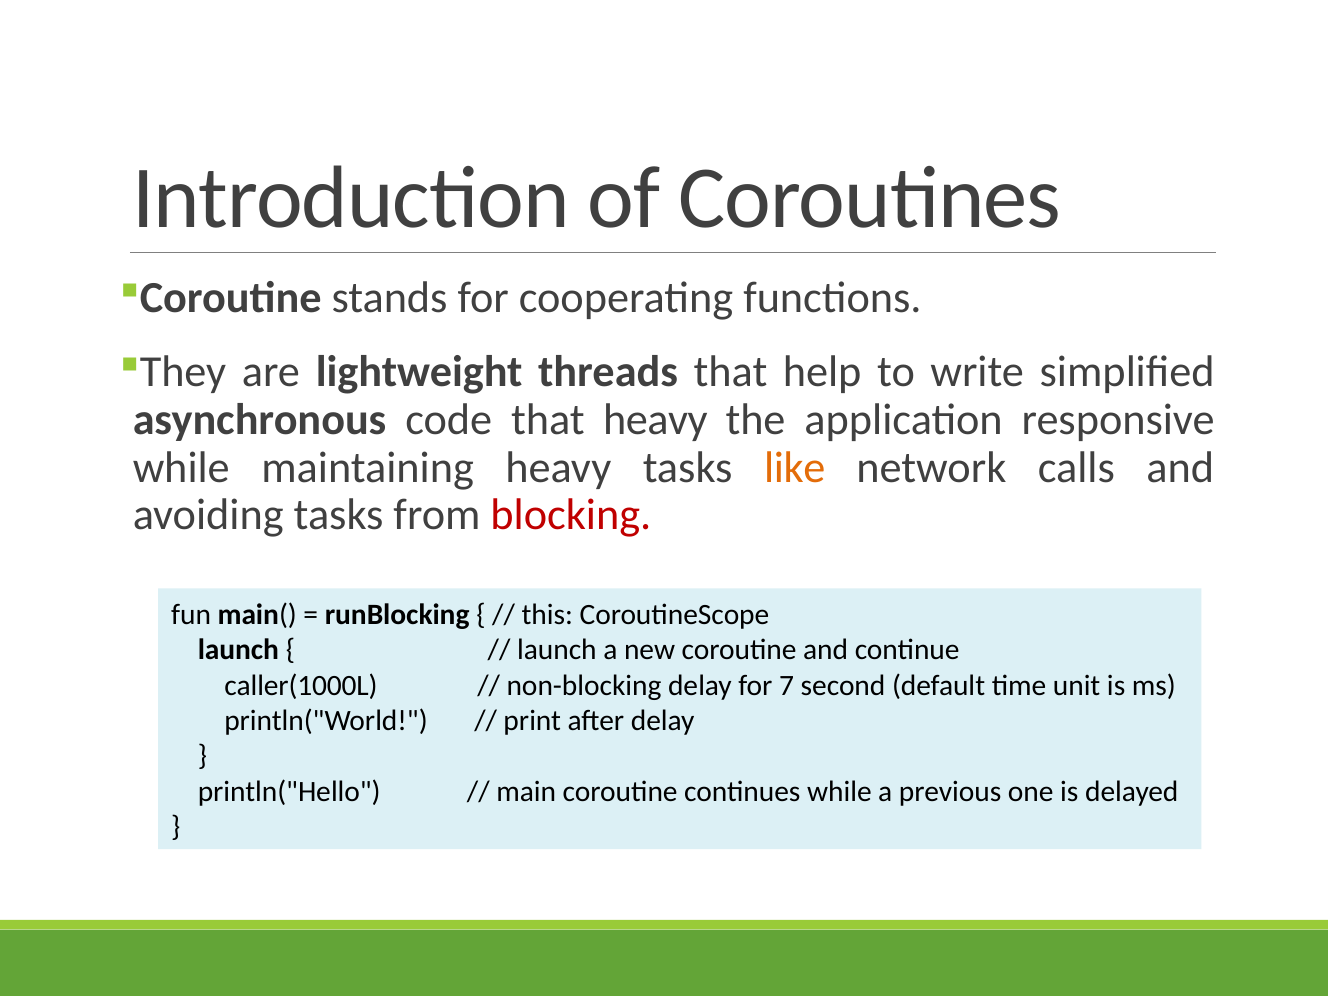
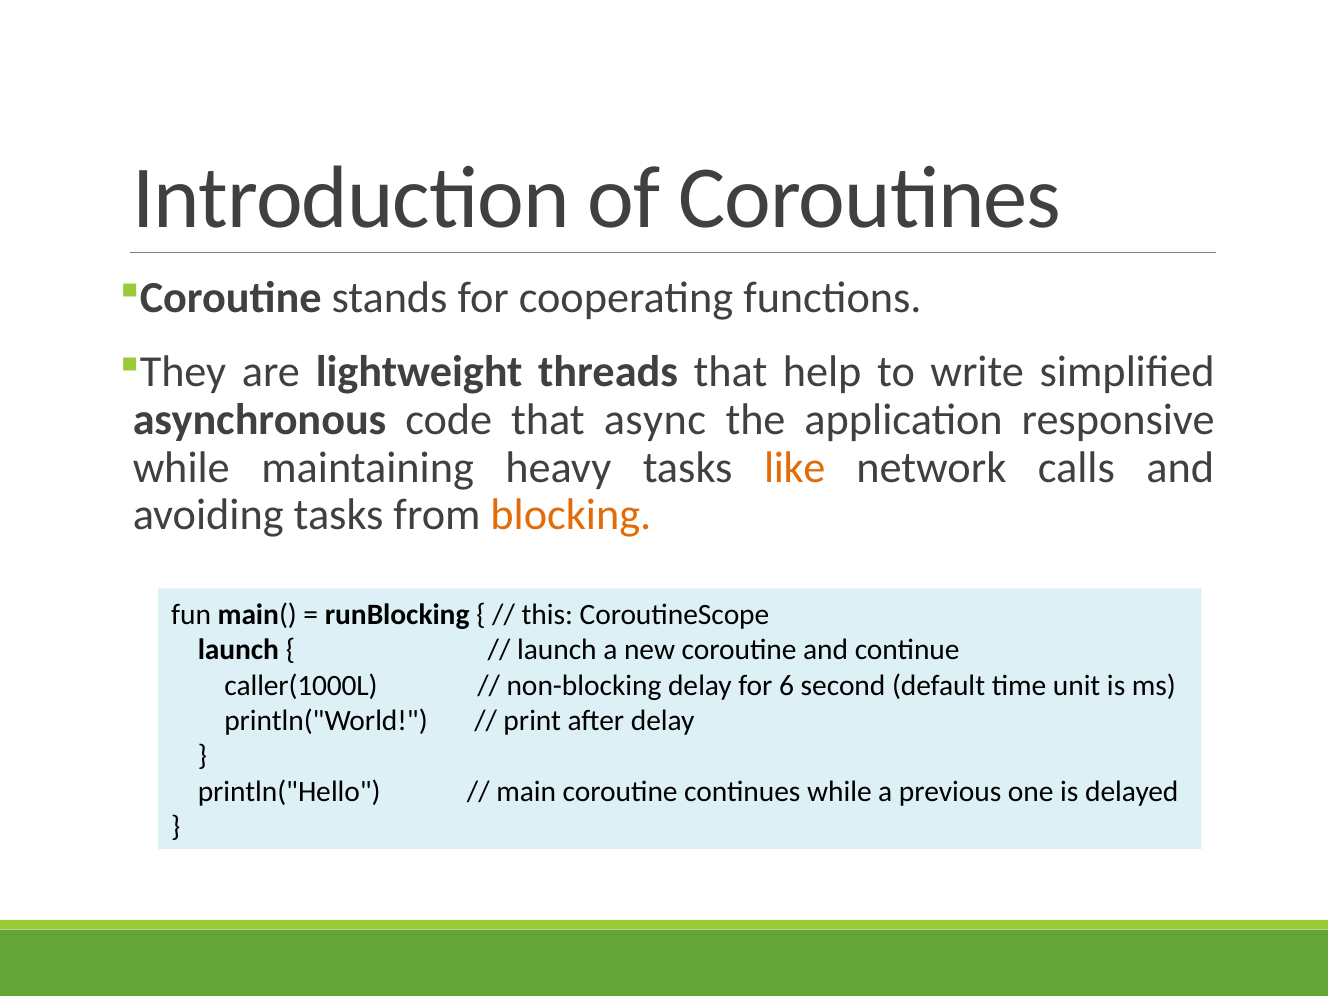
that heavy: heavy -> async
blocking colour: red -> orange
7: 7 -> 6
